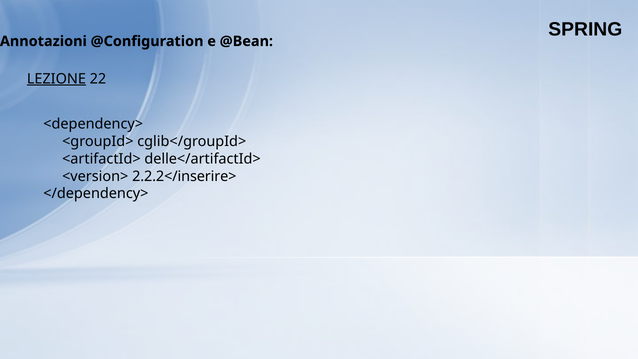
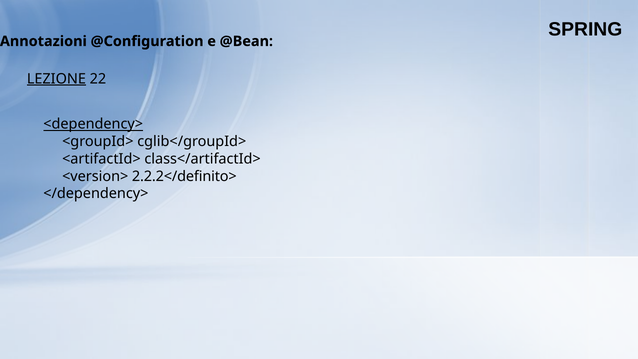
<dependency> underline: none -> present
delle</artifactId>: delle</artifactId> -> class</artifactId>
2.2.2</inserire>: 2.2.2</inserire> -> 2.2.2</definito>
